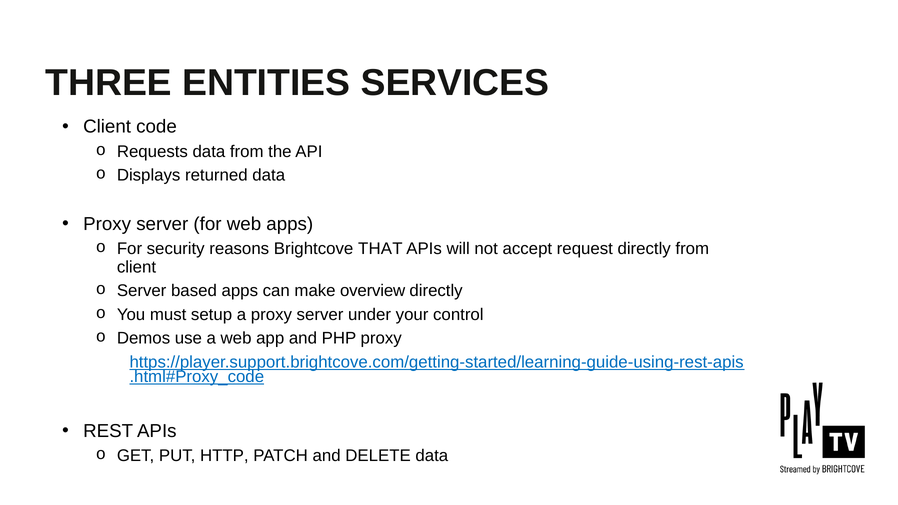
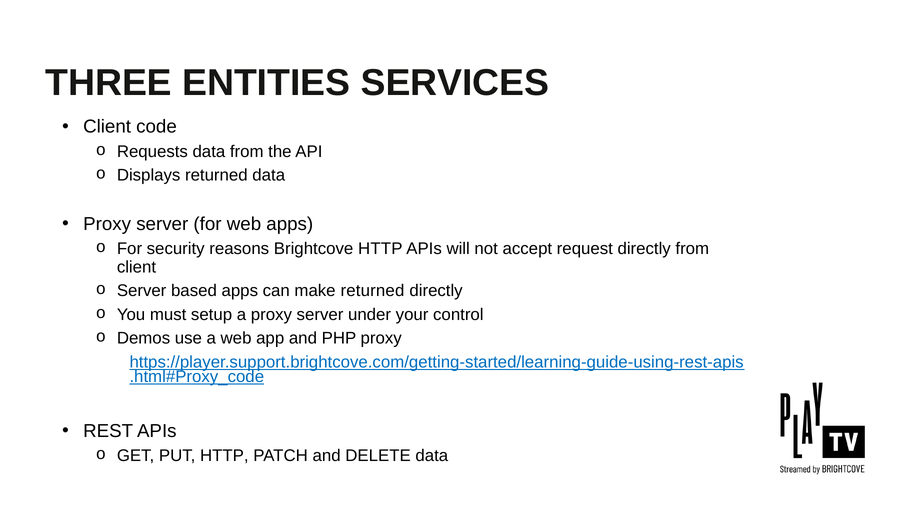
Brightcove THAT: THAT -> HTTP
make overview: overview -> returned
